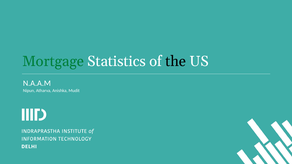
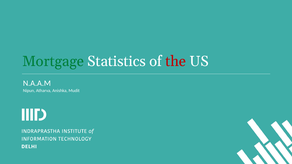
the colour: black -> red
